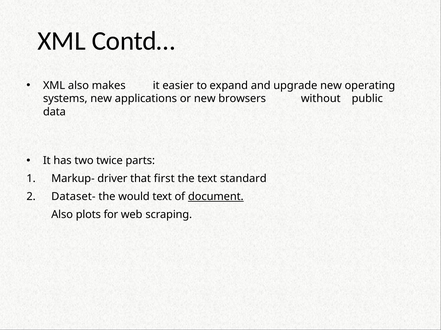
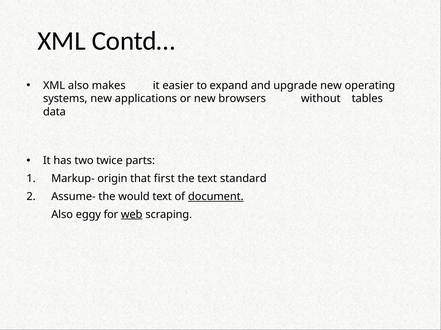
public: public -> tables
driver: driver -> origin
Dataset-: Dataset- -> Assume-
plots: plots -> eggy
web underline: none -> present
